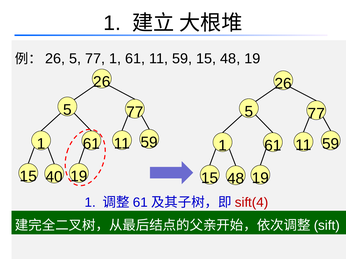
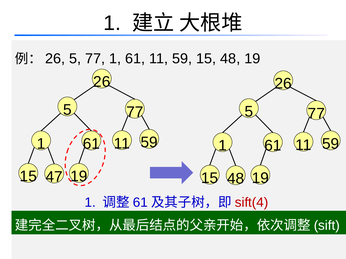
40: 40 -> 47
